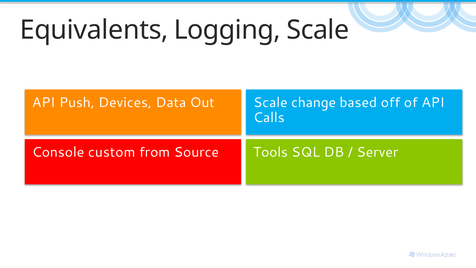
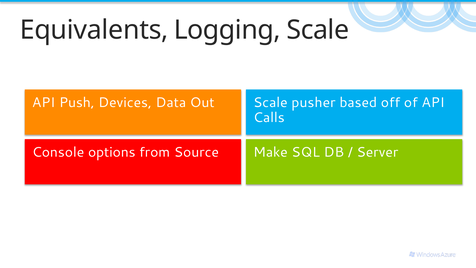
change: change -> pusher
custom: custom -> options
Tools: Tools -> Make
